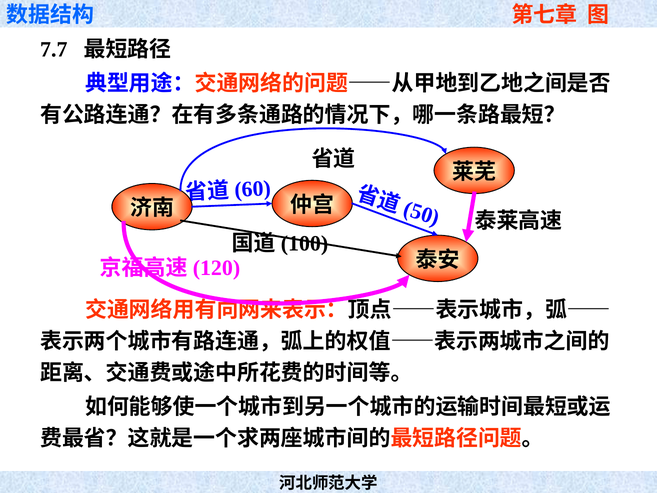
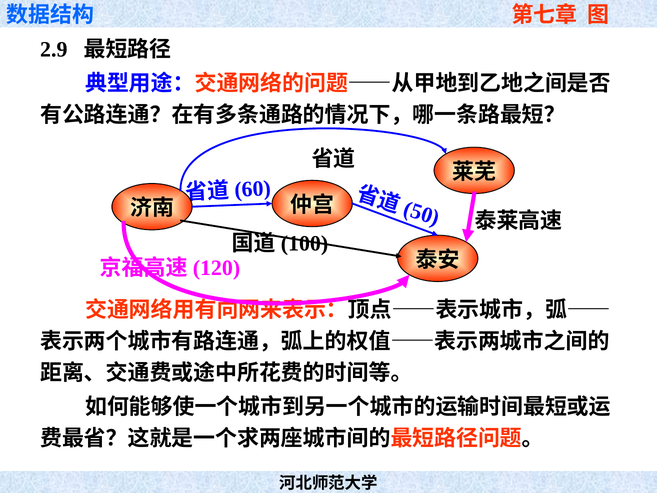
7.7: 7.7 -> 2.9
